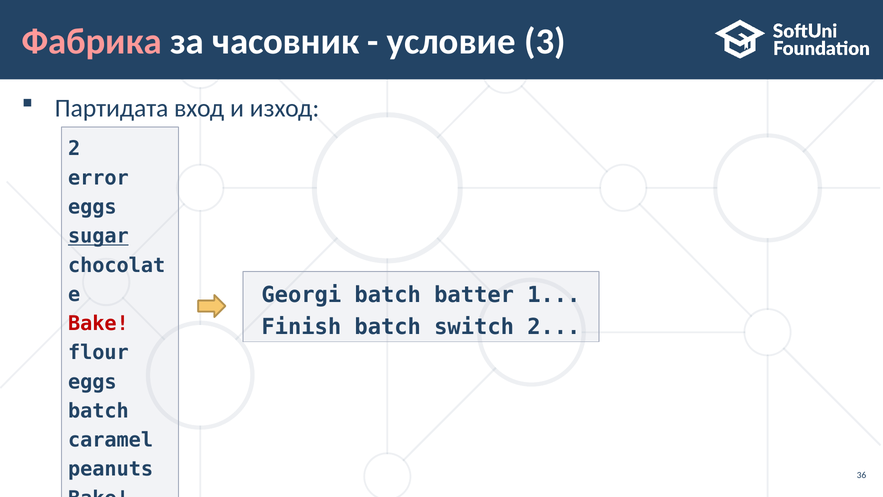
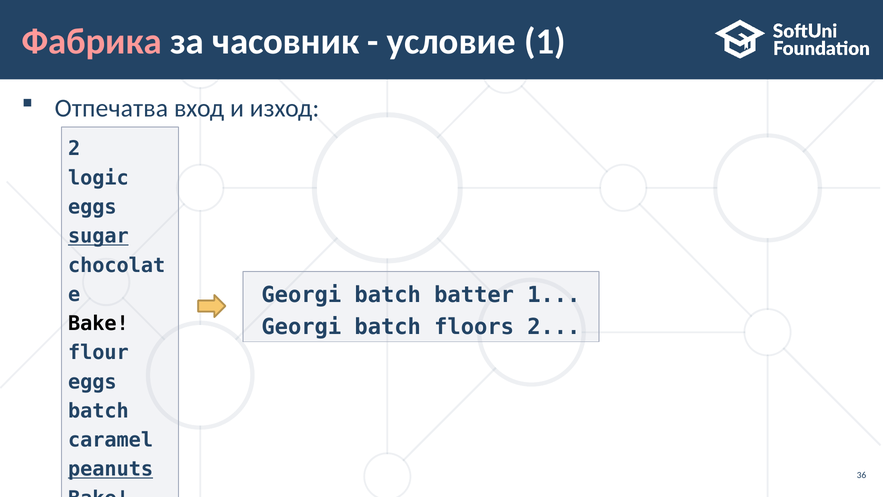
условие 3: 3 -> 1
Партидата: Партидата -> Отпечатва
error: error -> logic
Bake at (98, 323) colour: red -> black
Finish at (301, 327): Finish -> Georgi
switch: switch -> floors
peanuts underline: none -> present
